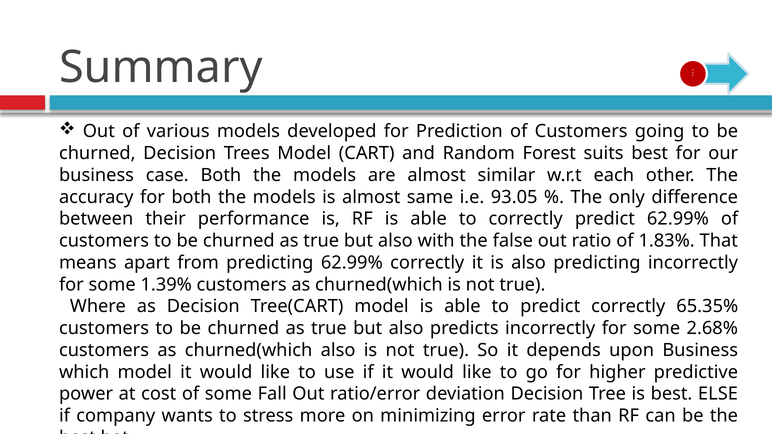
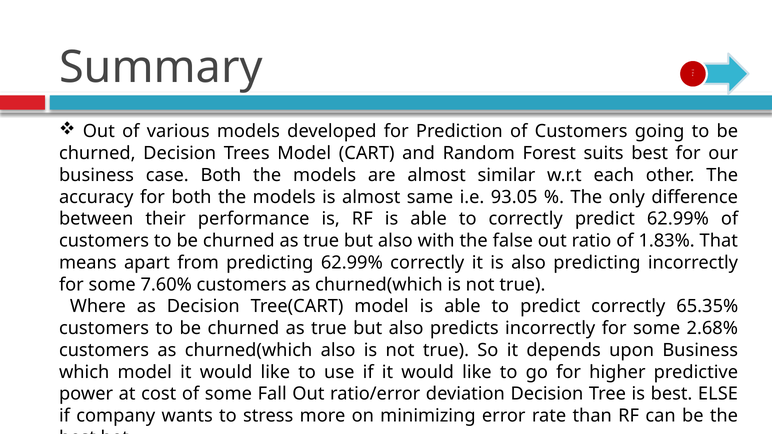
1.39%: 1.39% -> 7.60%
